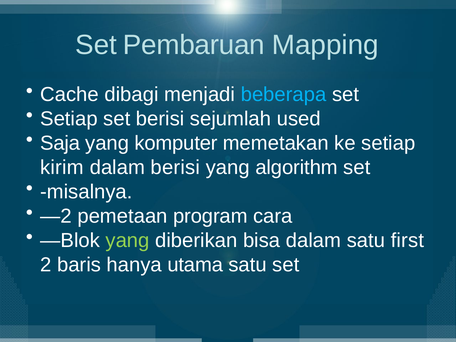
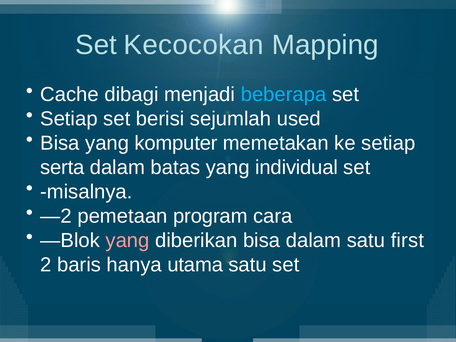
Pembaruan: Pembaruan -> Kecocokan
Saja at (60, 143): Saja -> Bisa
kirim: kirim -> serta
dalam berisi: berisi -> batas
algorithm: algorithm -> individual
yang at (128, 240) colour: light green -> pink
